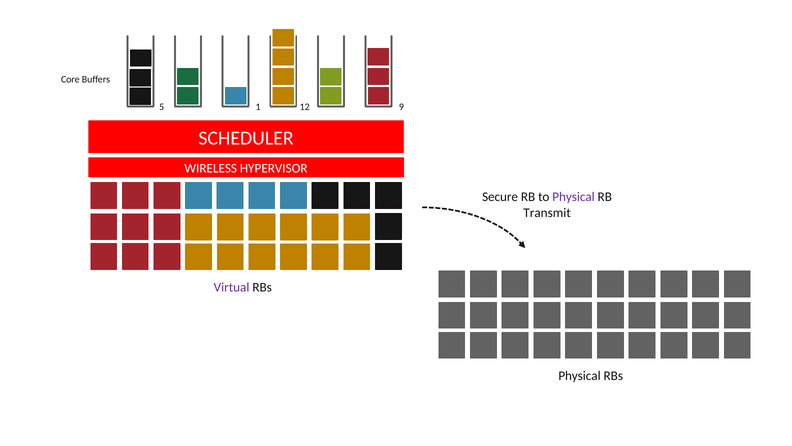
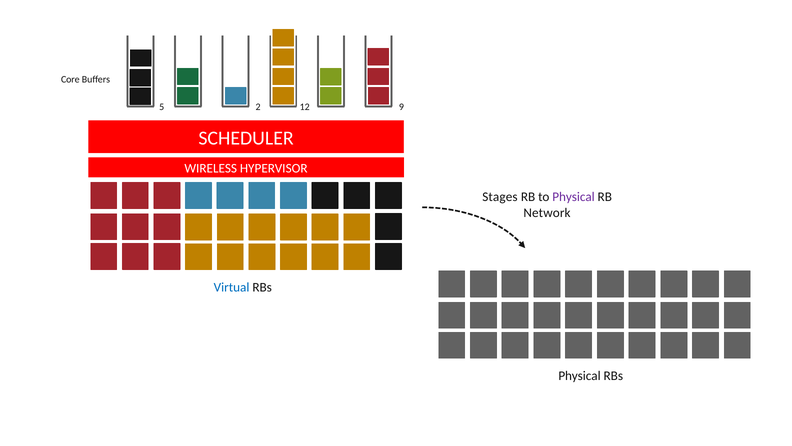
1: 1 -> 2
Secure: Secure -> Stages
Transmit: Transmit -> Network
Virtual colour: purple -> blue
